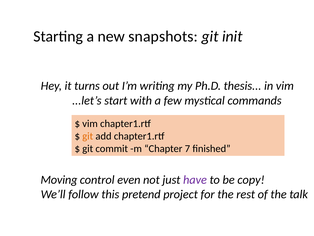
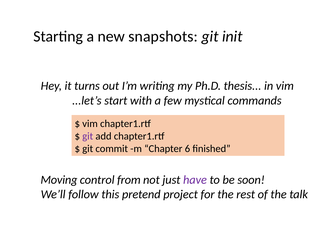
git at (88, 136) colour: orange -> purple
7: 7 -> 6
even: even -> from
copy: copy -> soon
